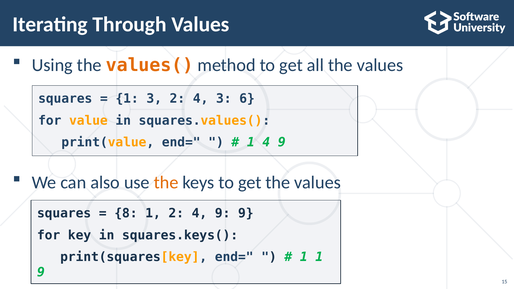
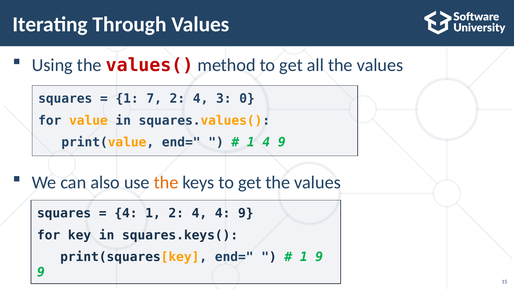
values( colour: orange -> red
1 3: 3 -> 7
6: 6 -> 0
8 at (126, 213): 8 -> 4
2 4 9: 9 -> 4
1 1: 1 -> 9
